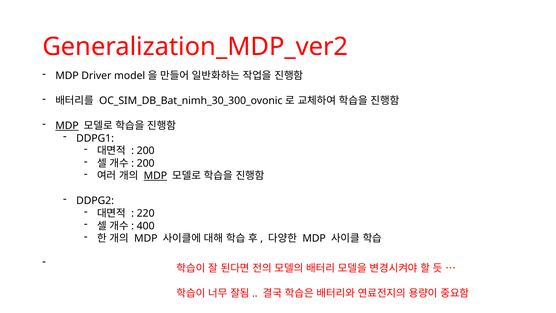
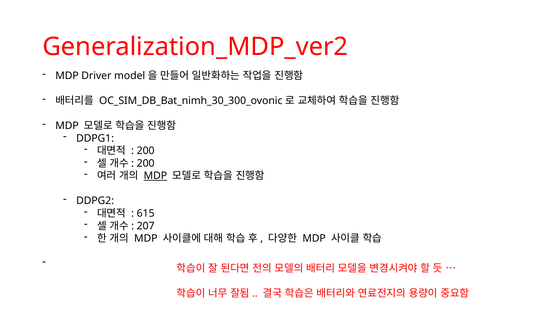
MDP at (67, 126) underline: present -> none
220: 220 -> 615
400: 400 -> 207
